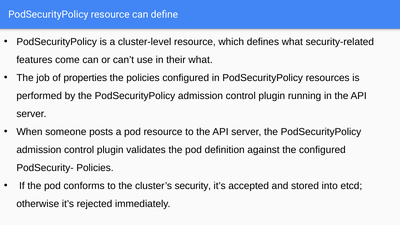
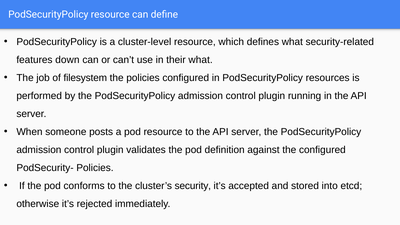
come: come -> down
properties: properties -> filesystem
